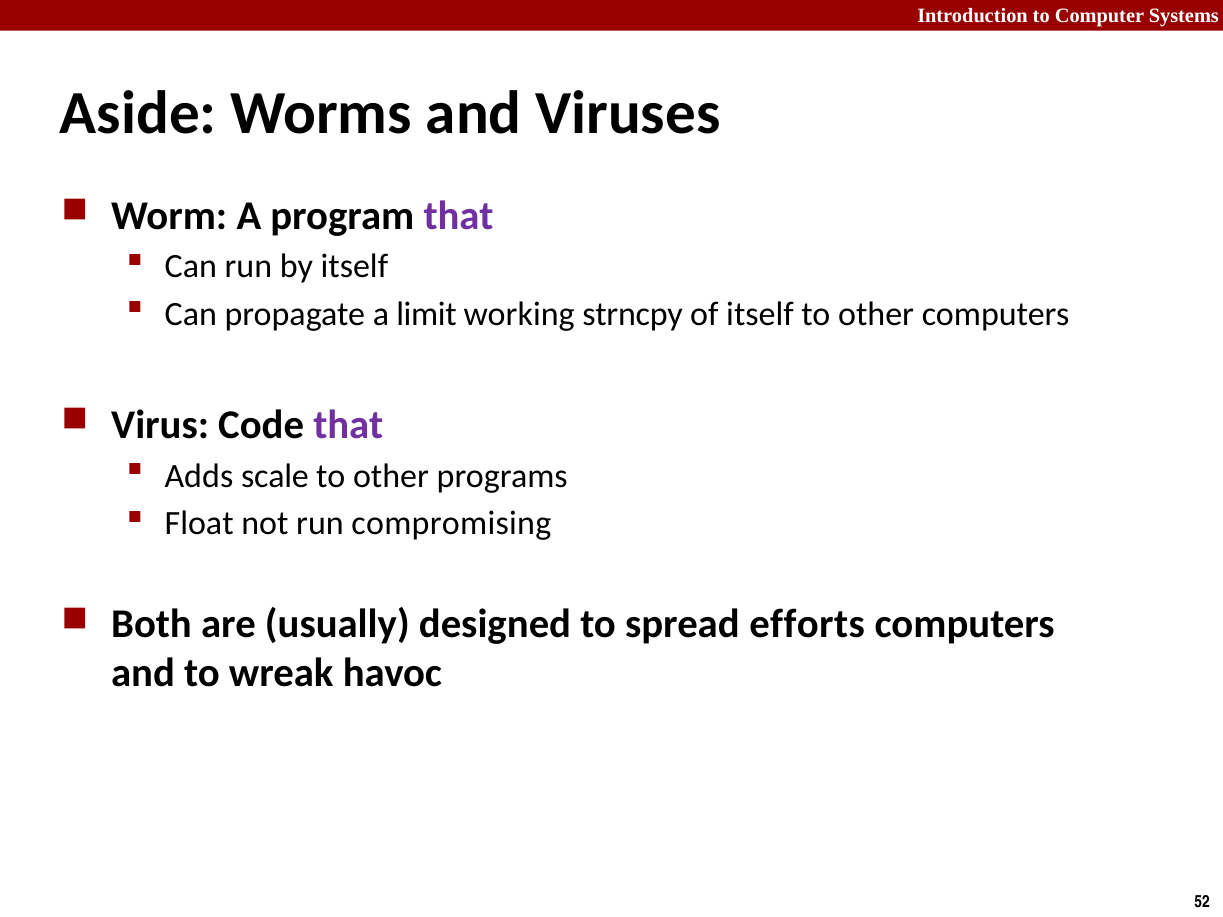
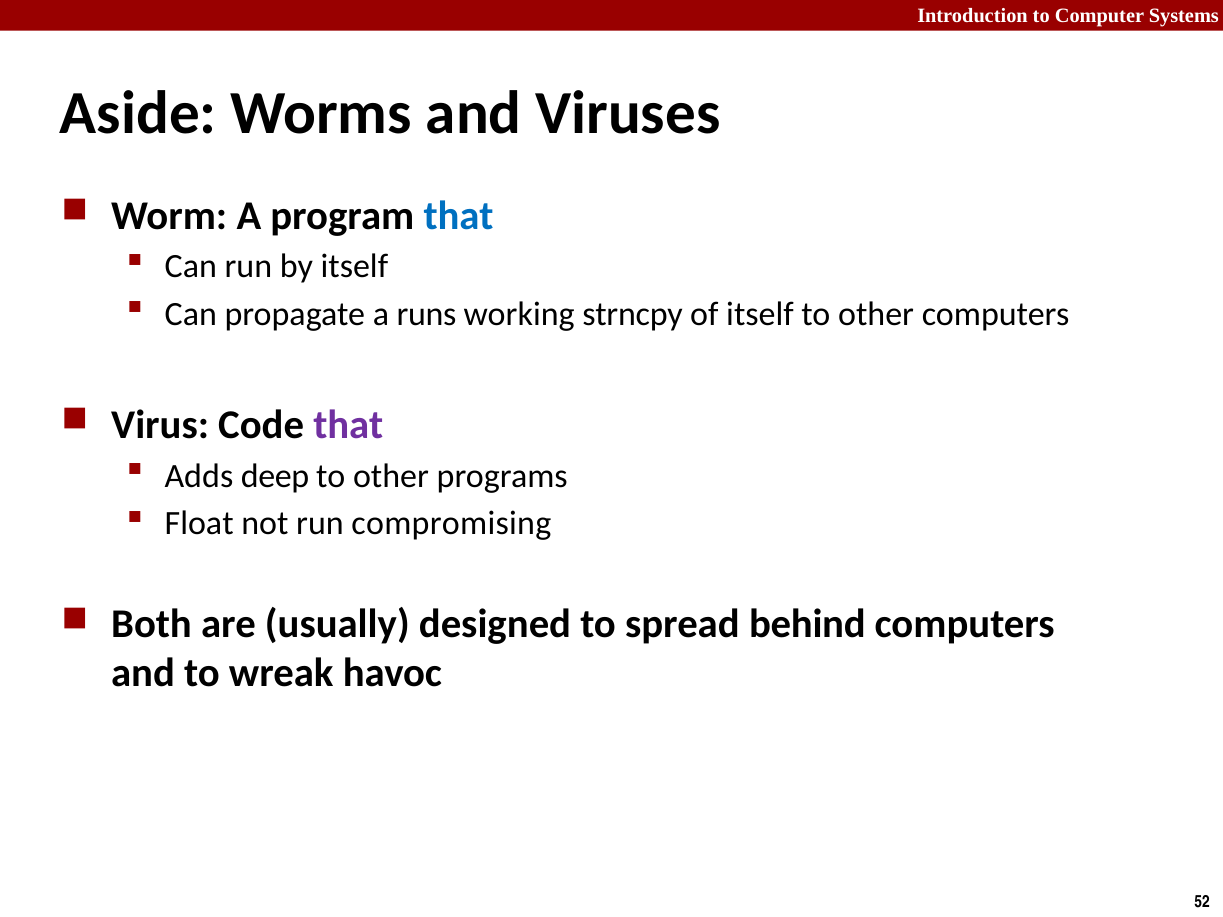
that at (458, 216) colour: purple -> blue
limit: limit -> runs
scale: scale -> deep
efforts: efforts -> behind
